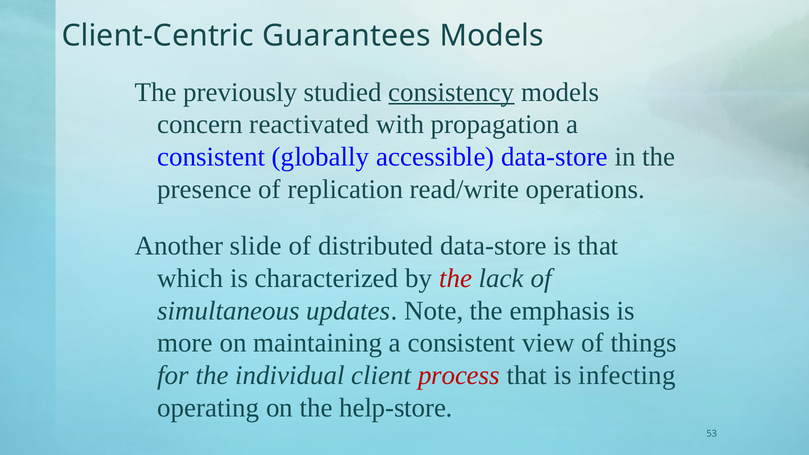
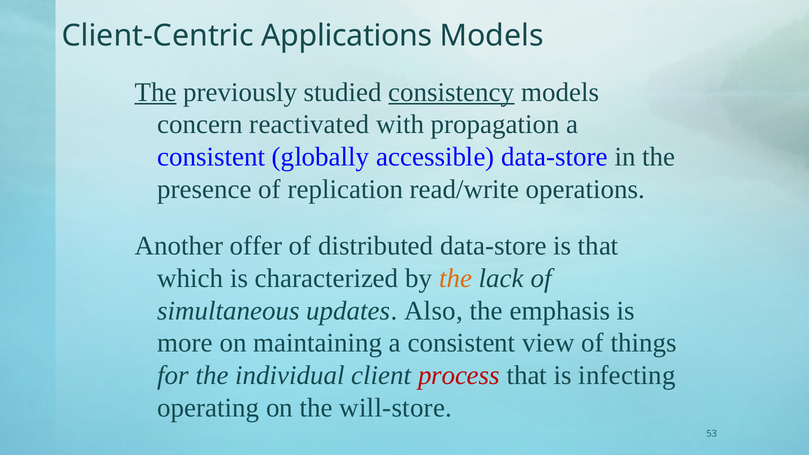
Guarantees: Guarantees -> Applications
The at (156, 92) underline: none -> present
slide: slide -> offer
the at (456, 278) colour: red -> orange
Note: Note -> Also
help-store: help-store -> will-store
